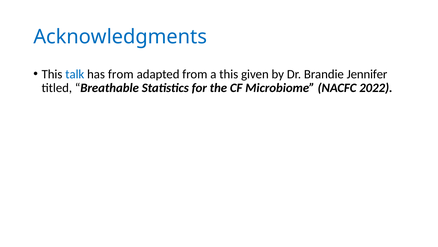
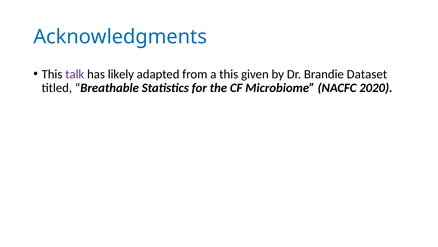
talk colour: blue -> purple
has from: from -> likely
Jennifer: Jennifer -> Dataset
2022: 2022 -> 2020
